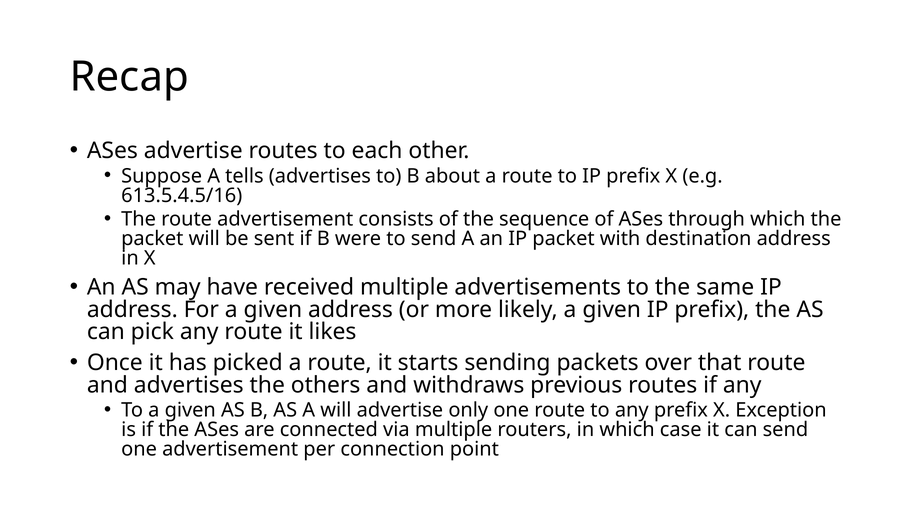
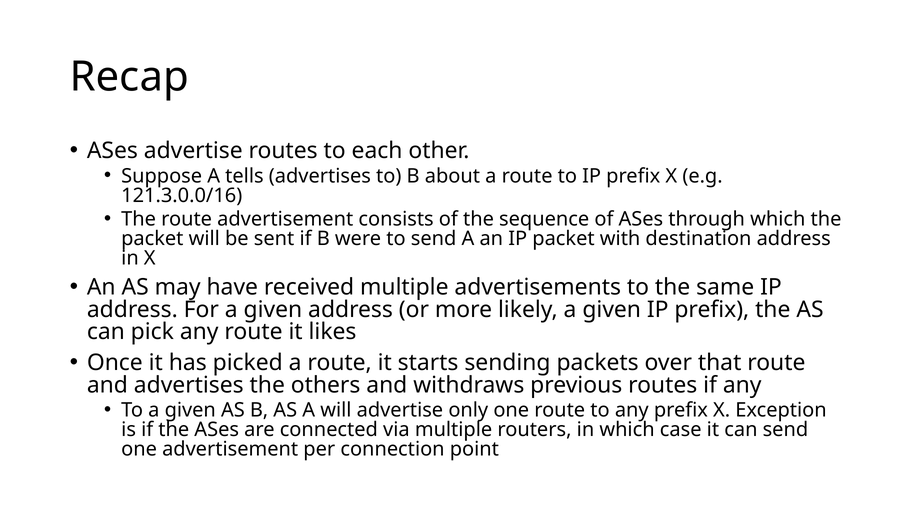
613.5.4.5/16: 613.5.4.5/16 -> 121.3.0.0/16
